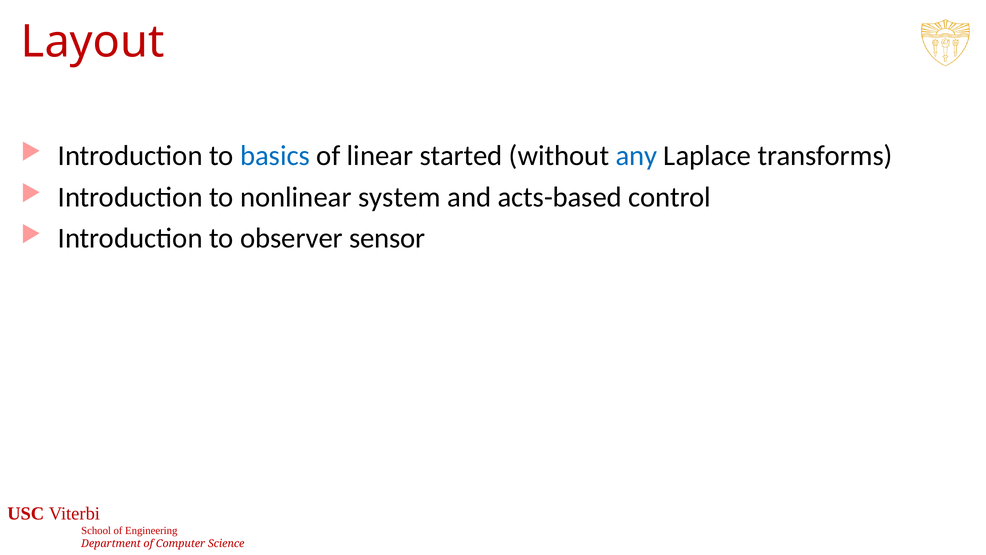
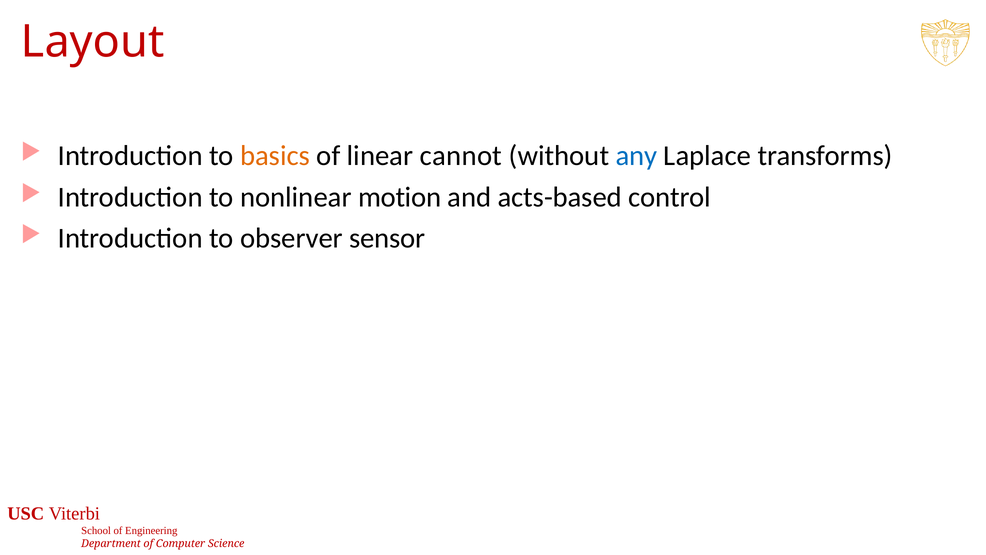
basics colour: blue -> orange
started: started -> cannot
system: system -> motion
